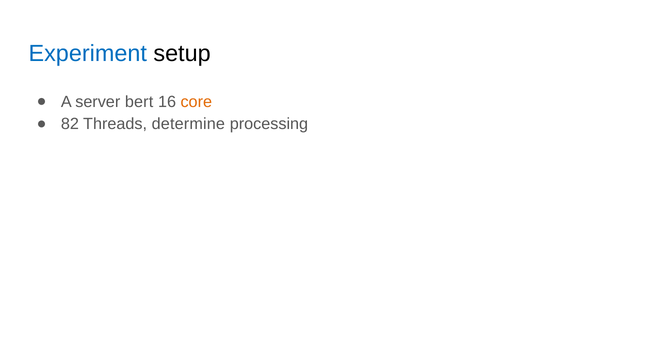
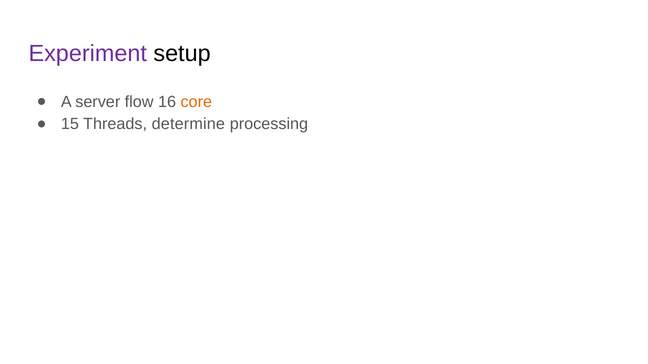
Experiment colour: blue -> purple
bert: bert -> flow
82: 82 -> 15
